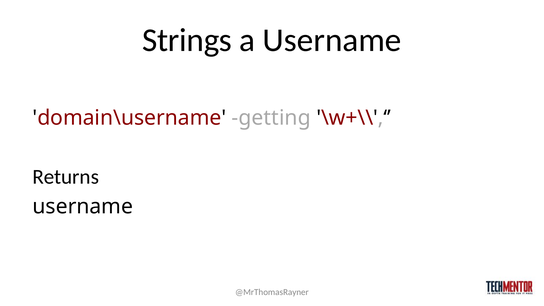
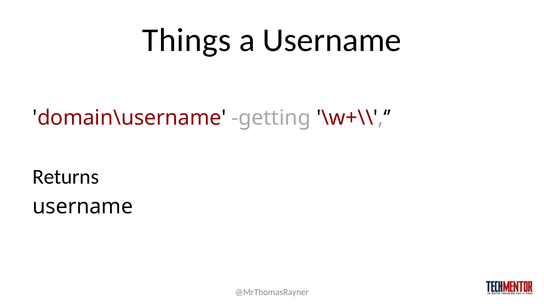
Strings: Strings -> Things
